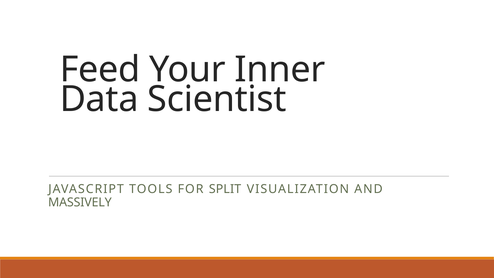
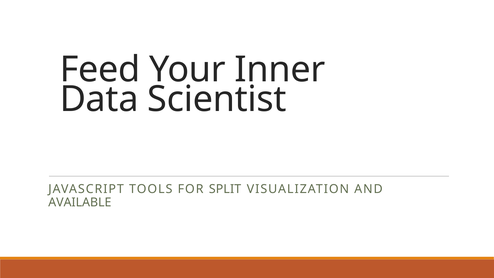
MASSIVELY: MASSIVELY -> AVAILABLE
